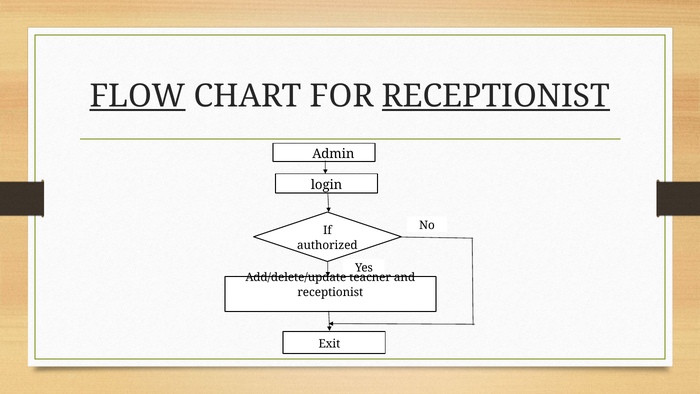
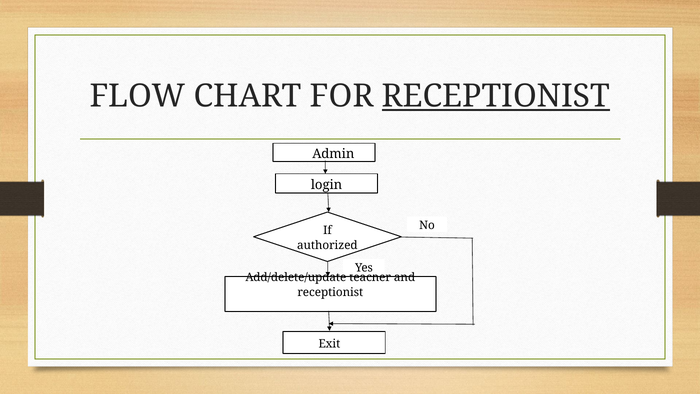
FLOW underline: present -> none
